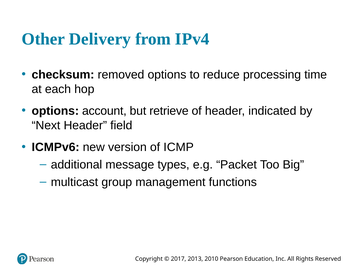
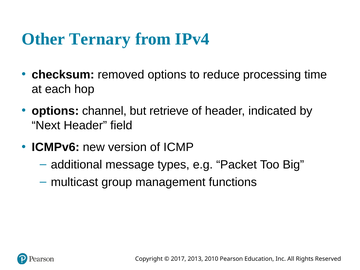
Delivery: Delivery -> Ternary
account: account -> channel
